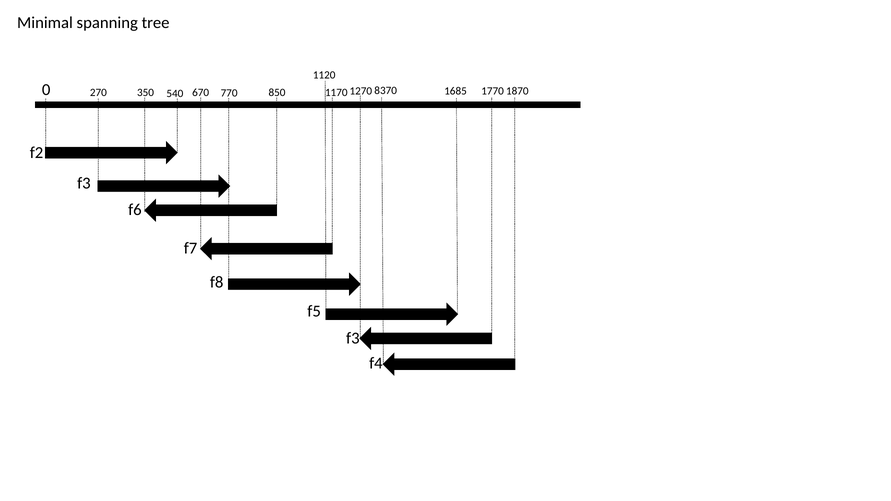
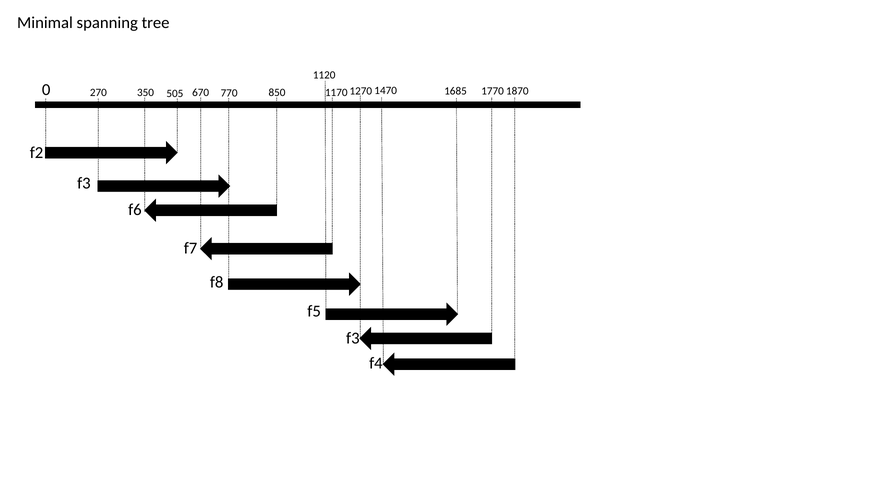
540: 540 -> 505
8370: 8370 -> 1470
